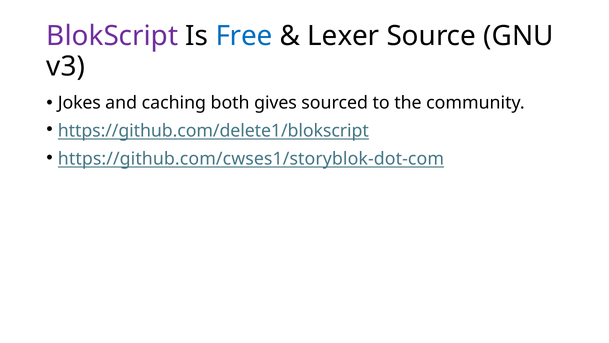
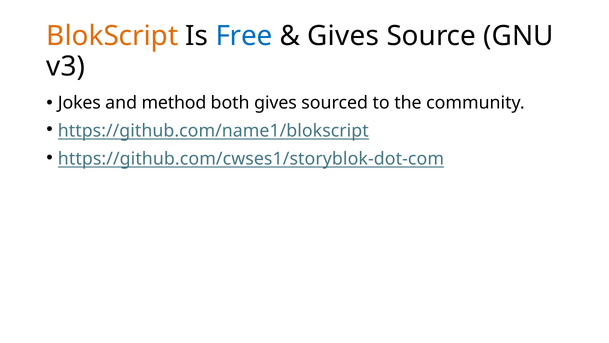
BlokScript colour: purple -> orange
Lexer at (343, 36): Lexer -> Gives
caching: caching -> method
https://github.com/delete1/blokscript: https://github.com/delete1/blokscript -> https://github.com/name1/blokscript
